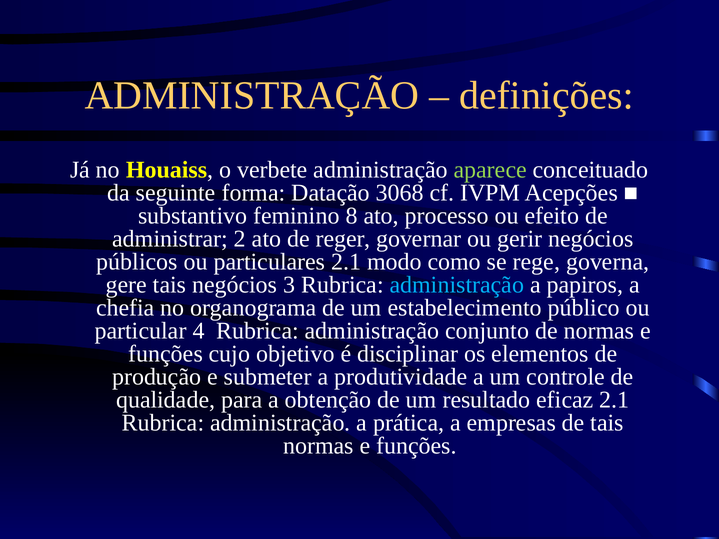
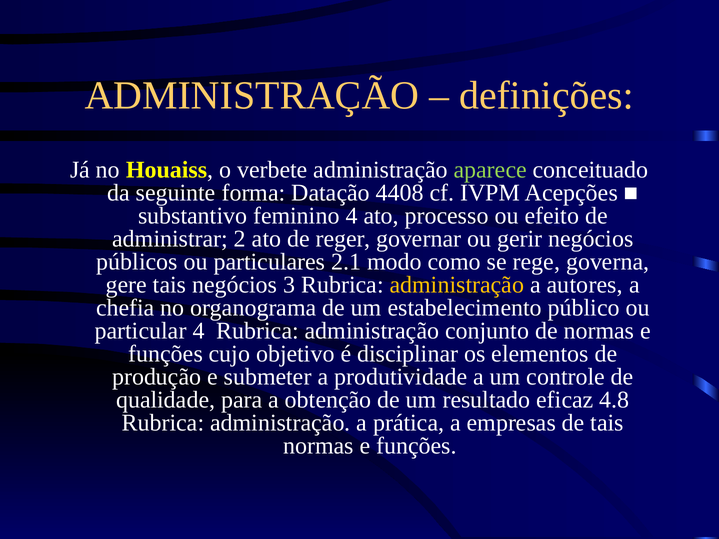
3068: 3068 -> 4408
feminino 8: 8 -> 4
administração at (457, 285) colour: light blue -> yellow
papiros: papiros -> autores
eficaz 2.1: 2.1 -> 4.8
